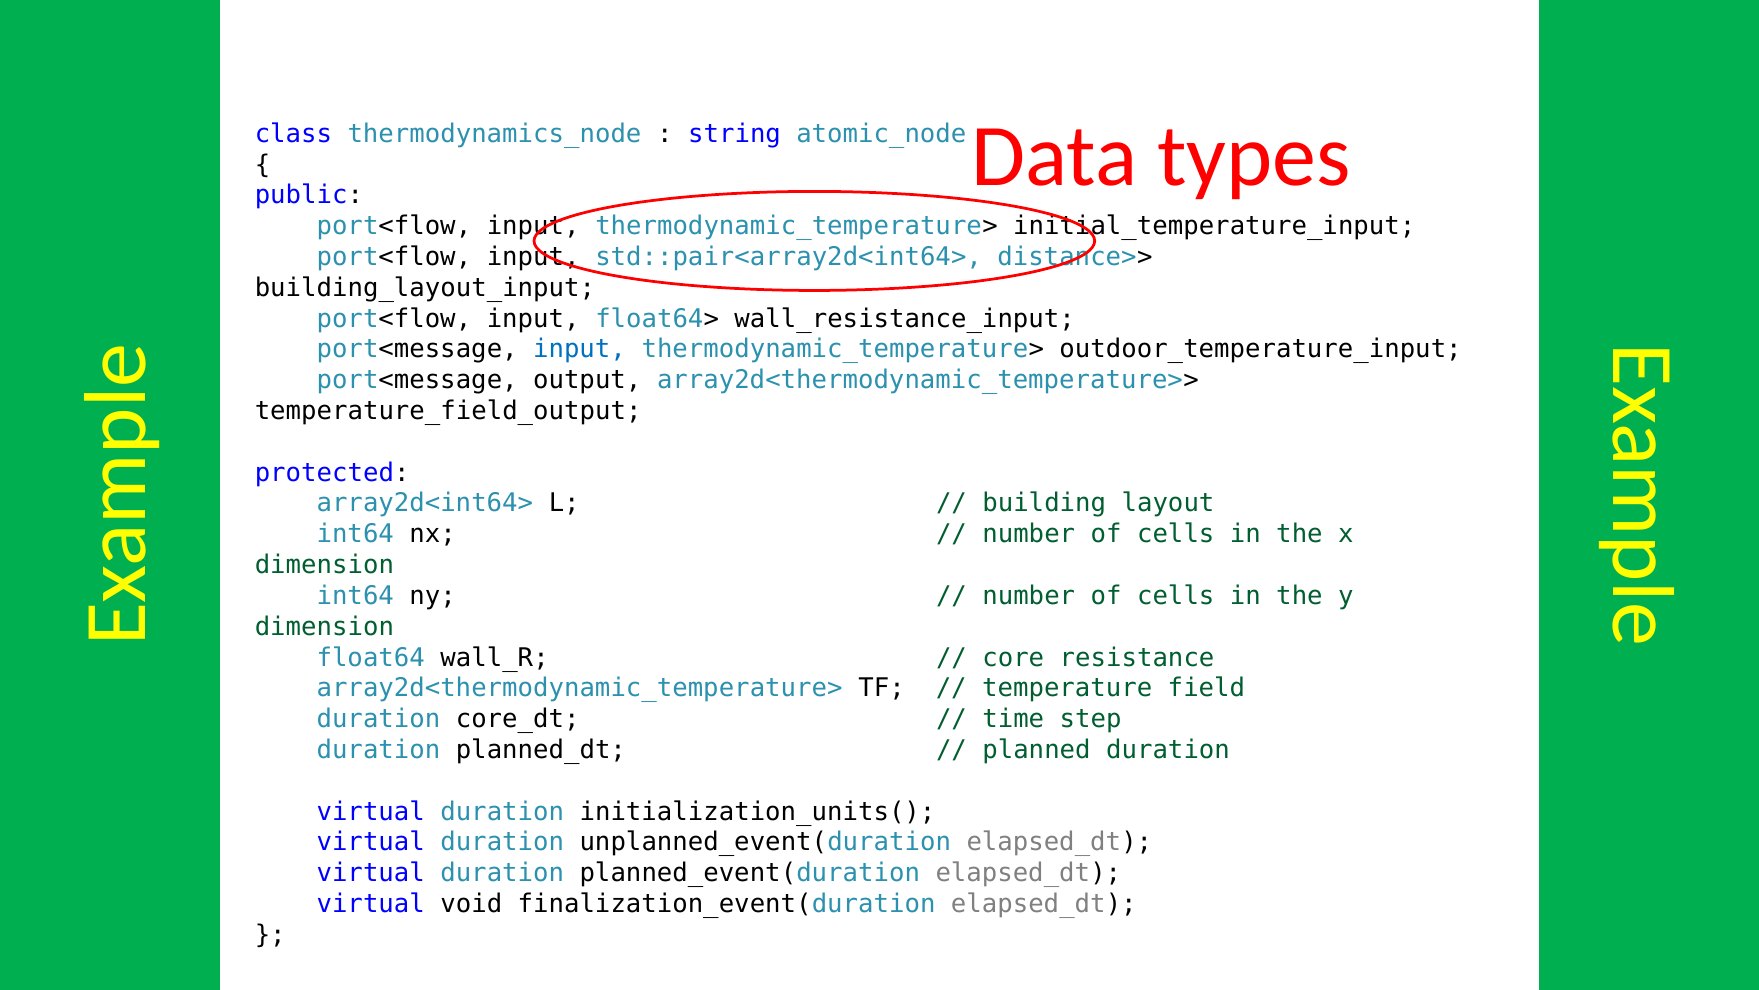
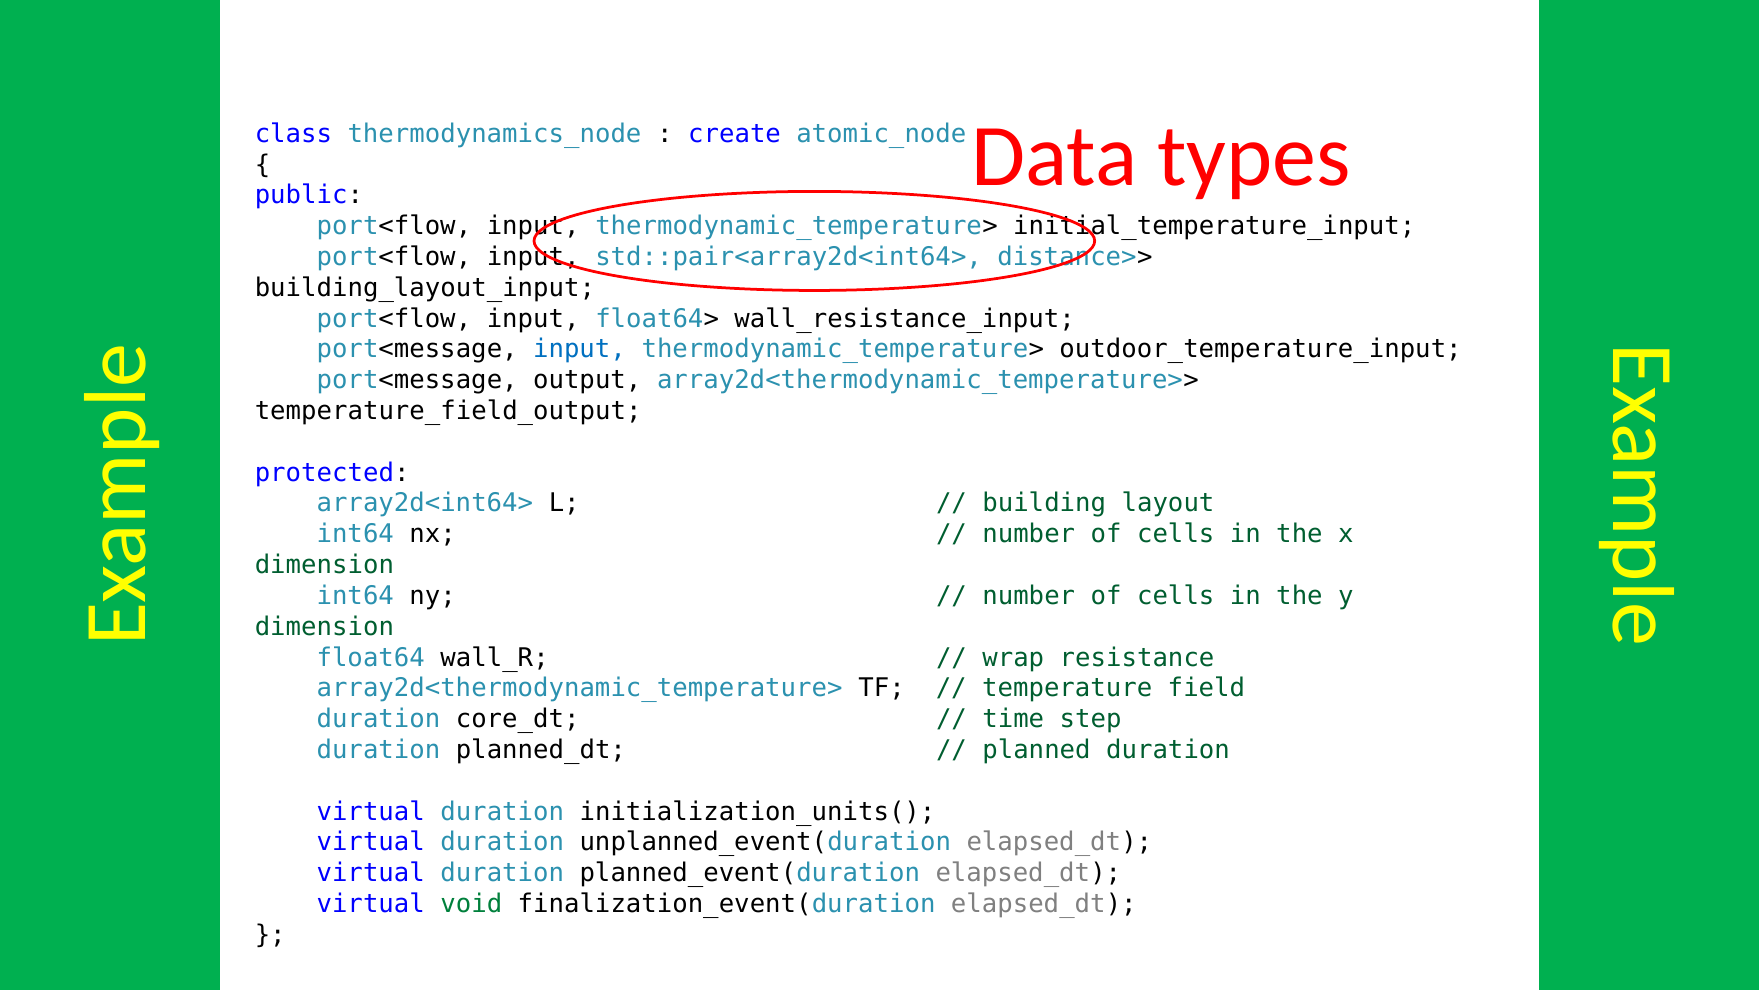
string: string -> create
core: core -> wrap
void colour: black -> green
